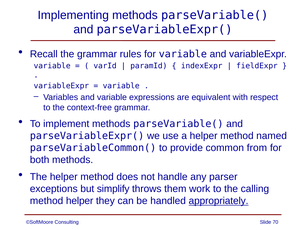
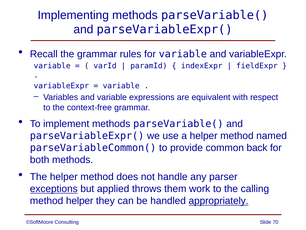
from: from -> back
exceptions underline: none -> present
simplify: simplify -> applied
